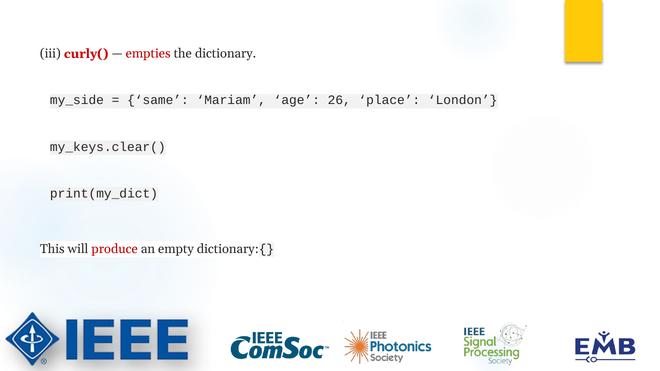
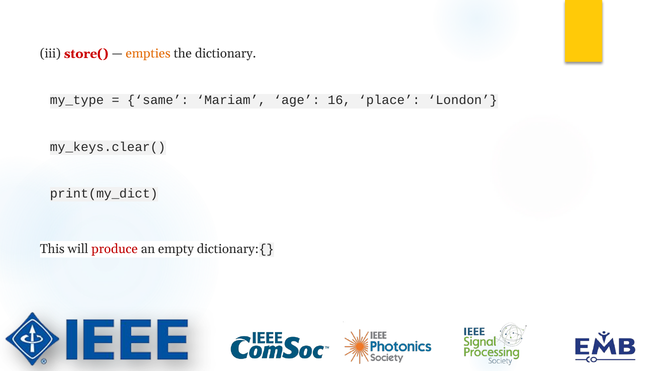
curly(: curly( -> store(
empties colour: red -> orange
my_side: my_side -> my_type
26: 26 -> 16
